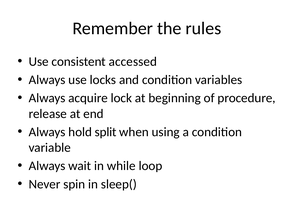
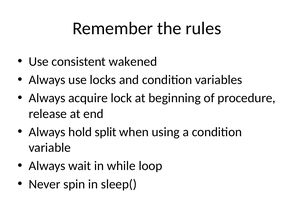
accessed: accessed -> wakened
